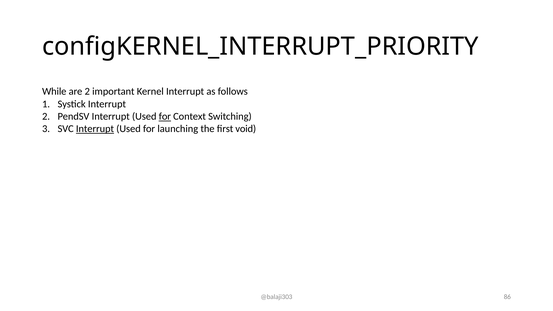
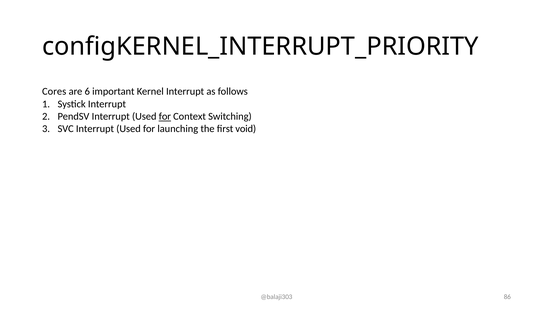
While: While -> Cores
are 2: 2 -> 6
Interrupt at (95, 129) underline: present -> none
